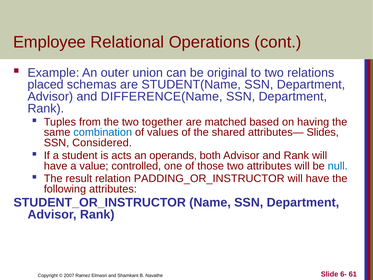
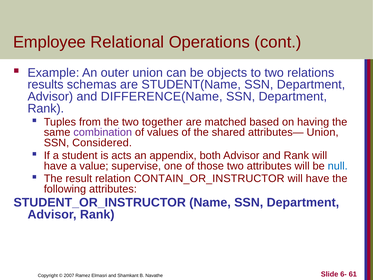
original: original -> objects
placed: placed -> results
combination colour: blue -> purple
attributes— Slides: Slides -> Union
operands: operands -> appendix
controlled: controlled -> supervise
PADDING_OR_INSTRUCTOR: PADDING_OR_INSTRUCTOR -> CONTAIN_OR_INSTRUCTOR
